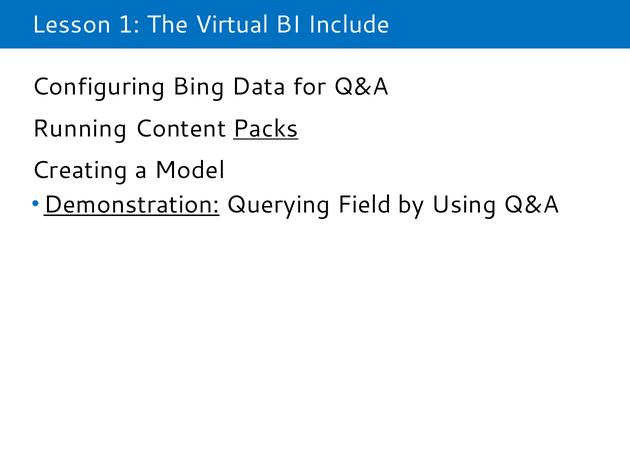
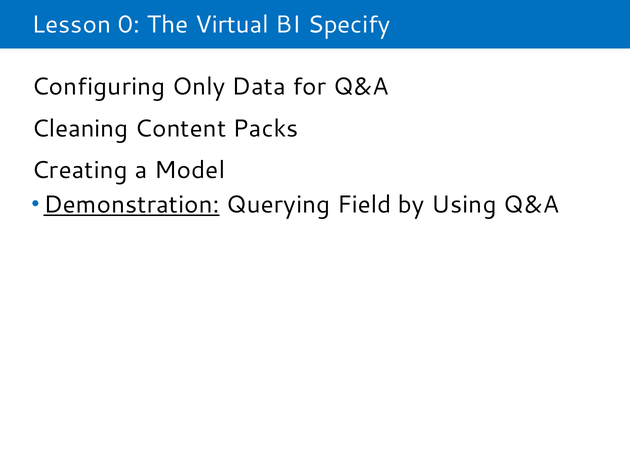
1: 1 -> 0
Include: Include -> Specify
Bing: Bing -> Only
Running: Running -> Cleaning
Packs underline: present -> none
